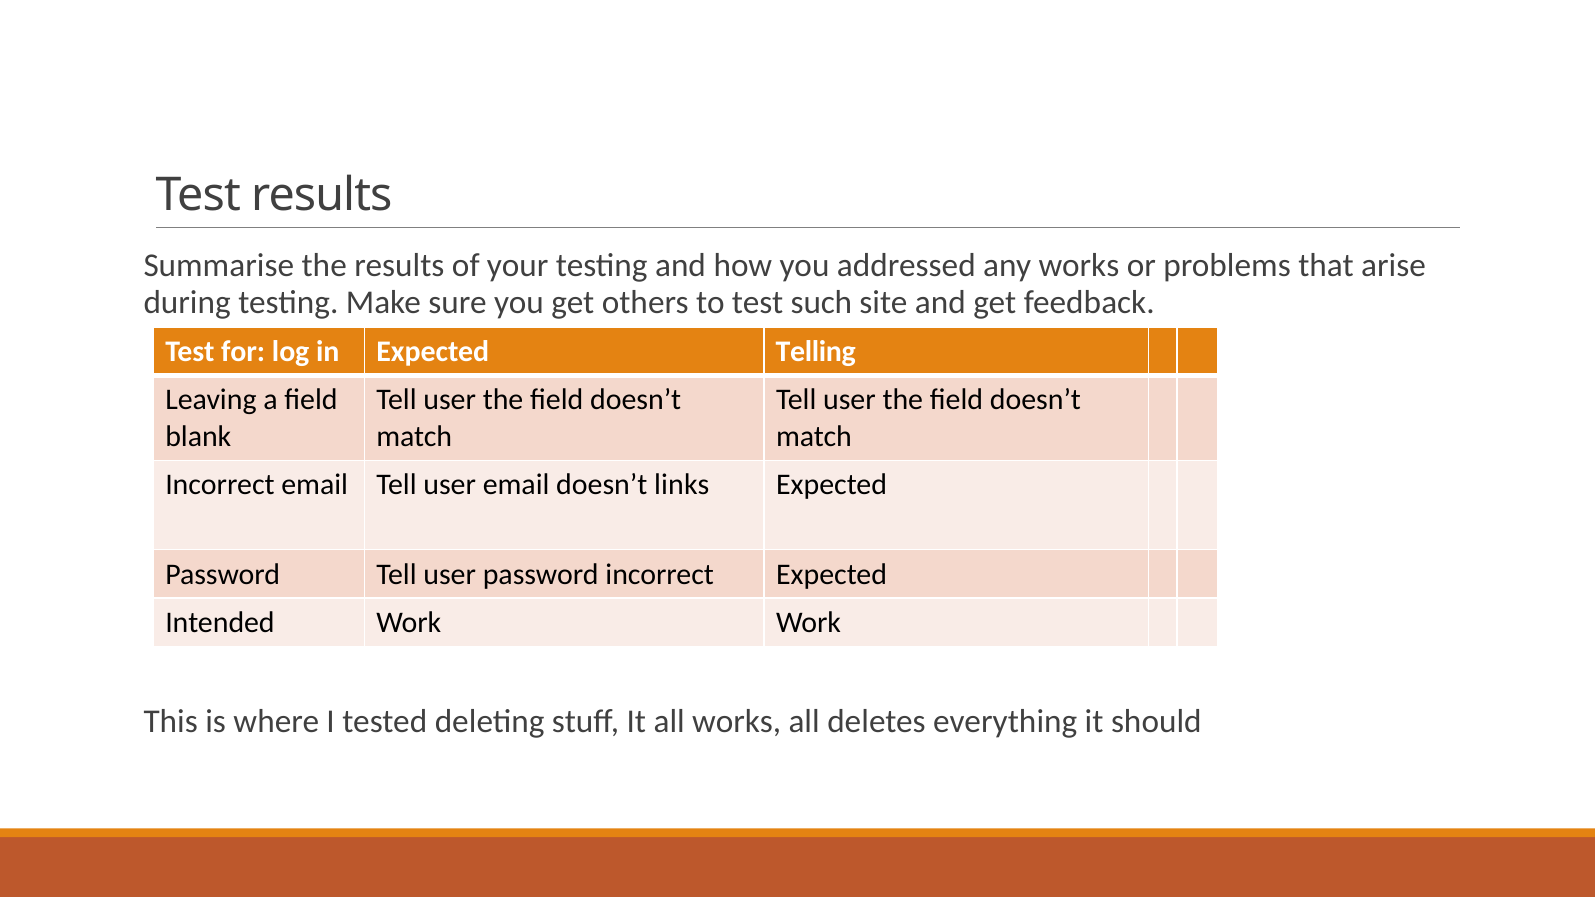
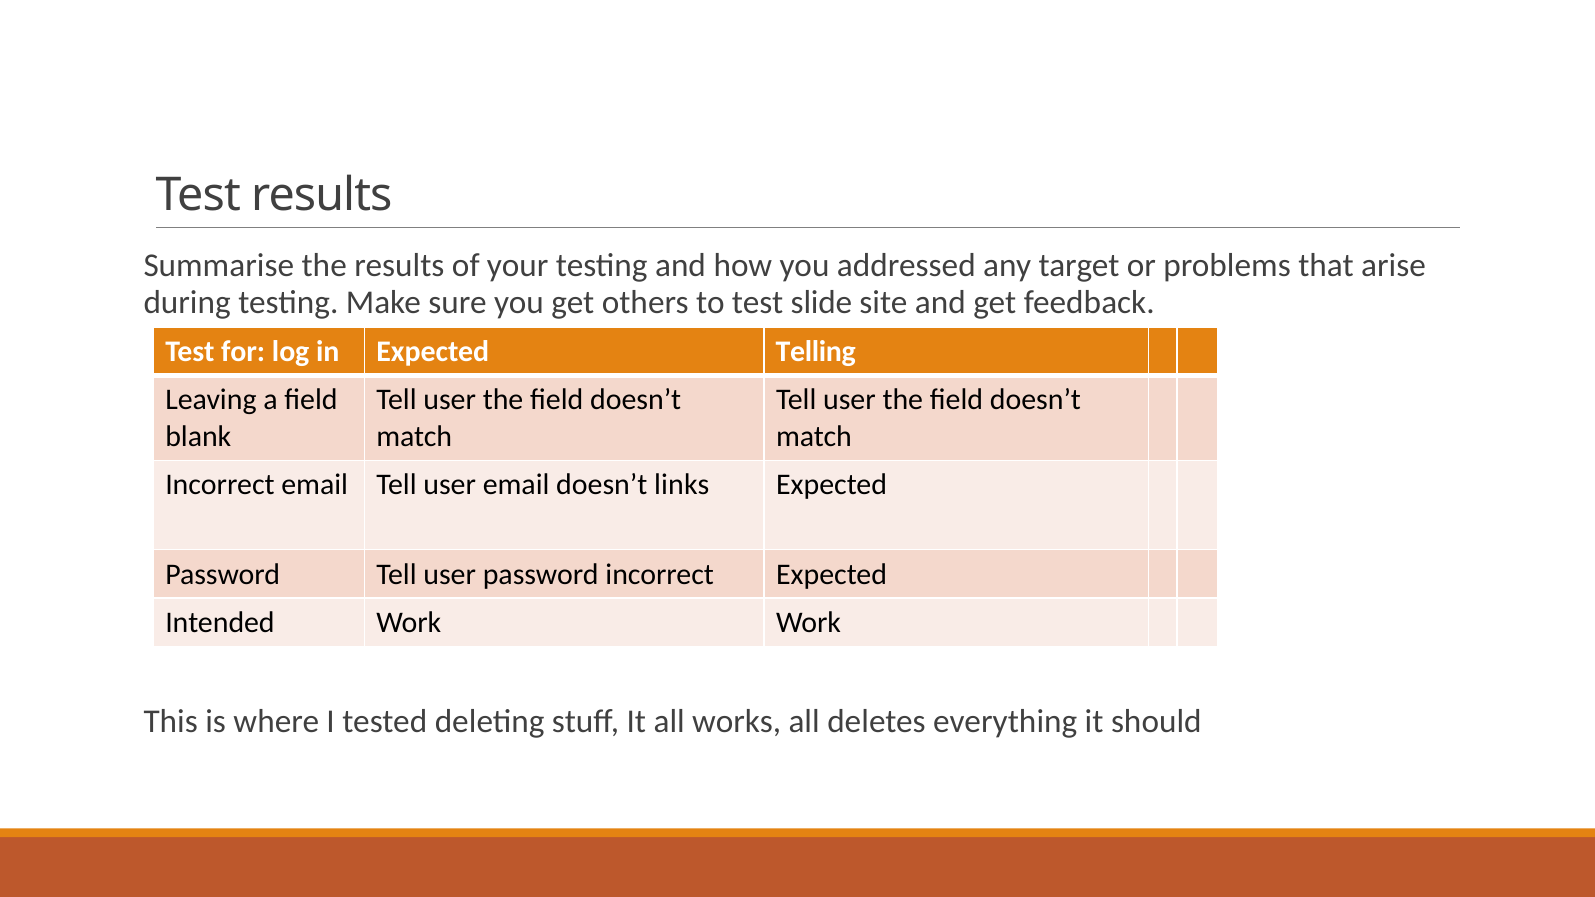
any works: works -> target
such: such -> slide
